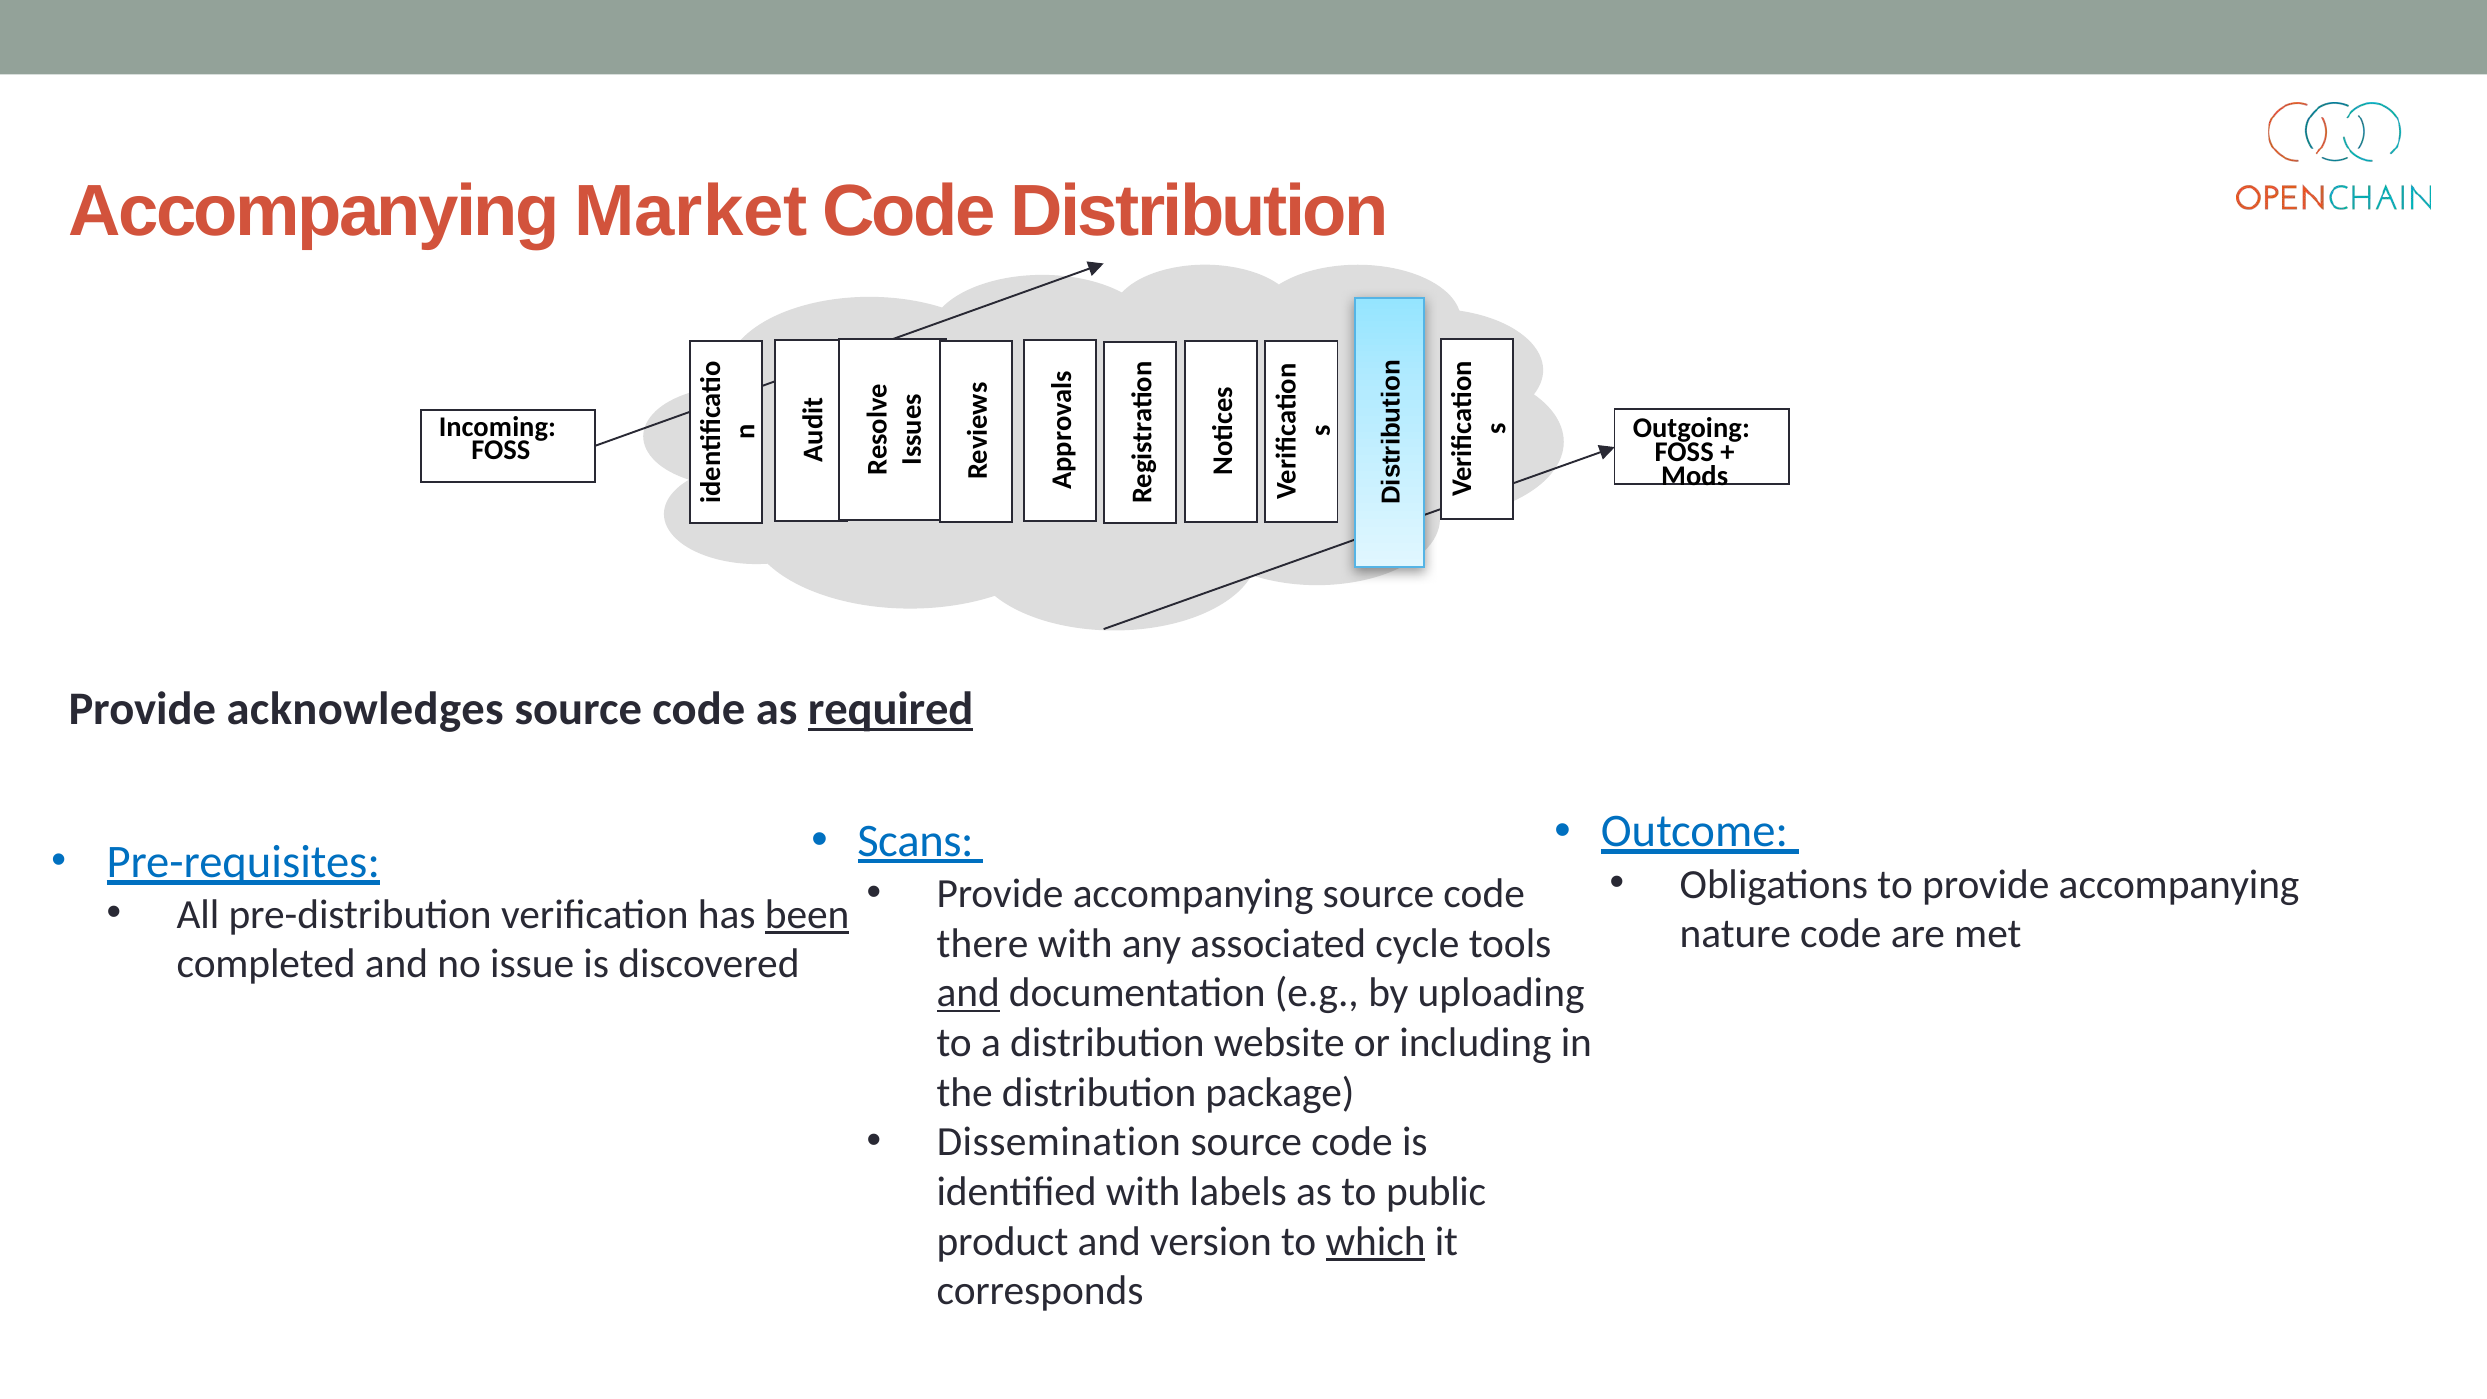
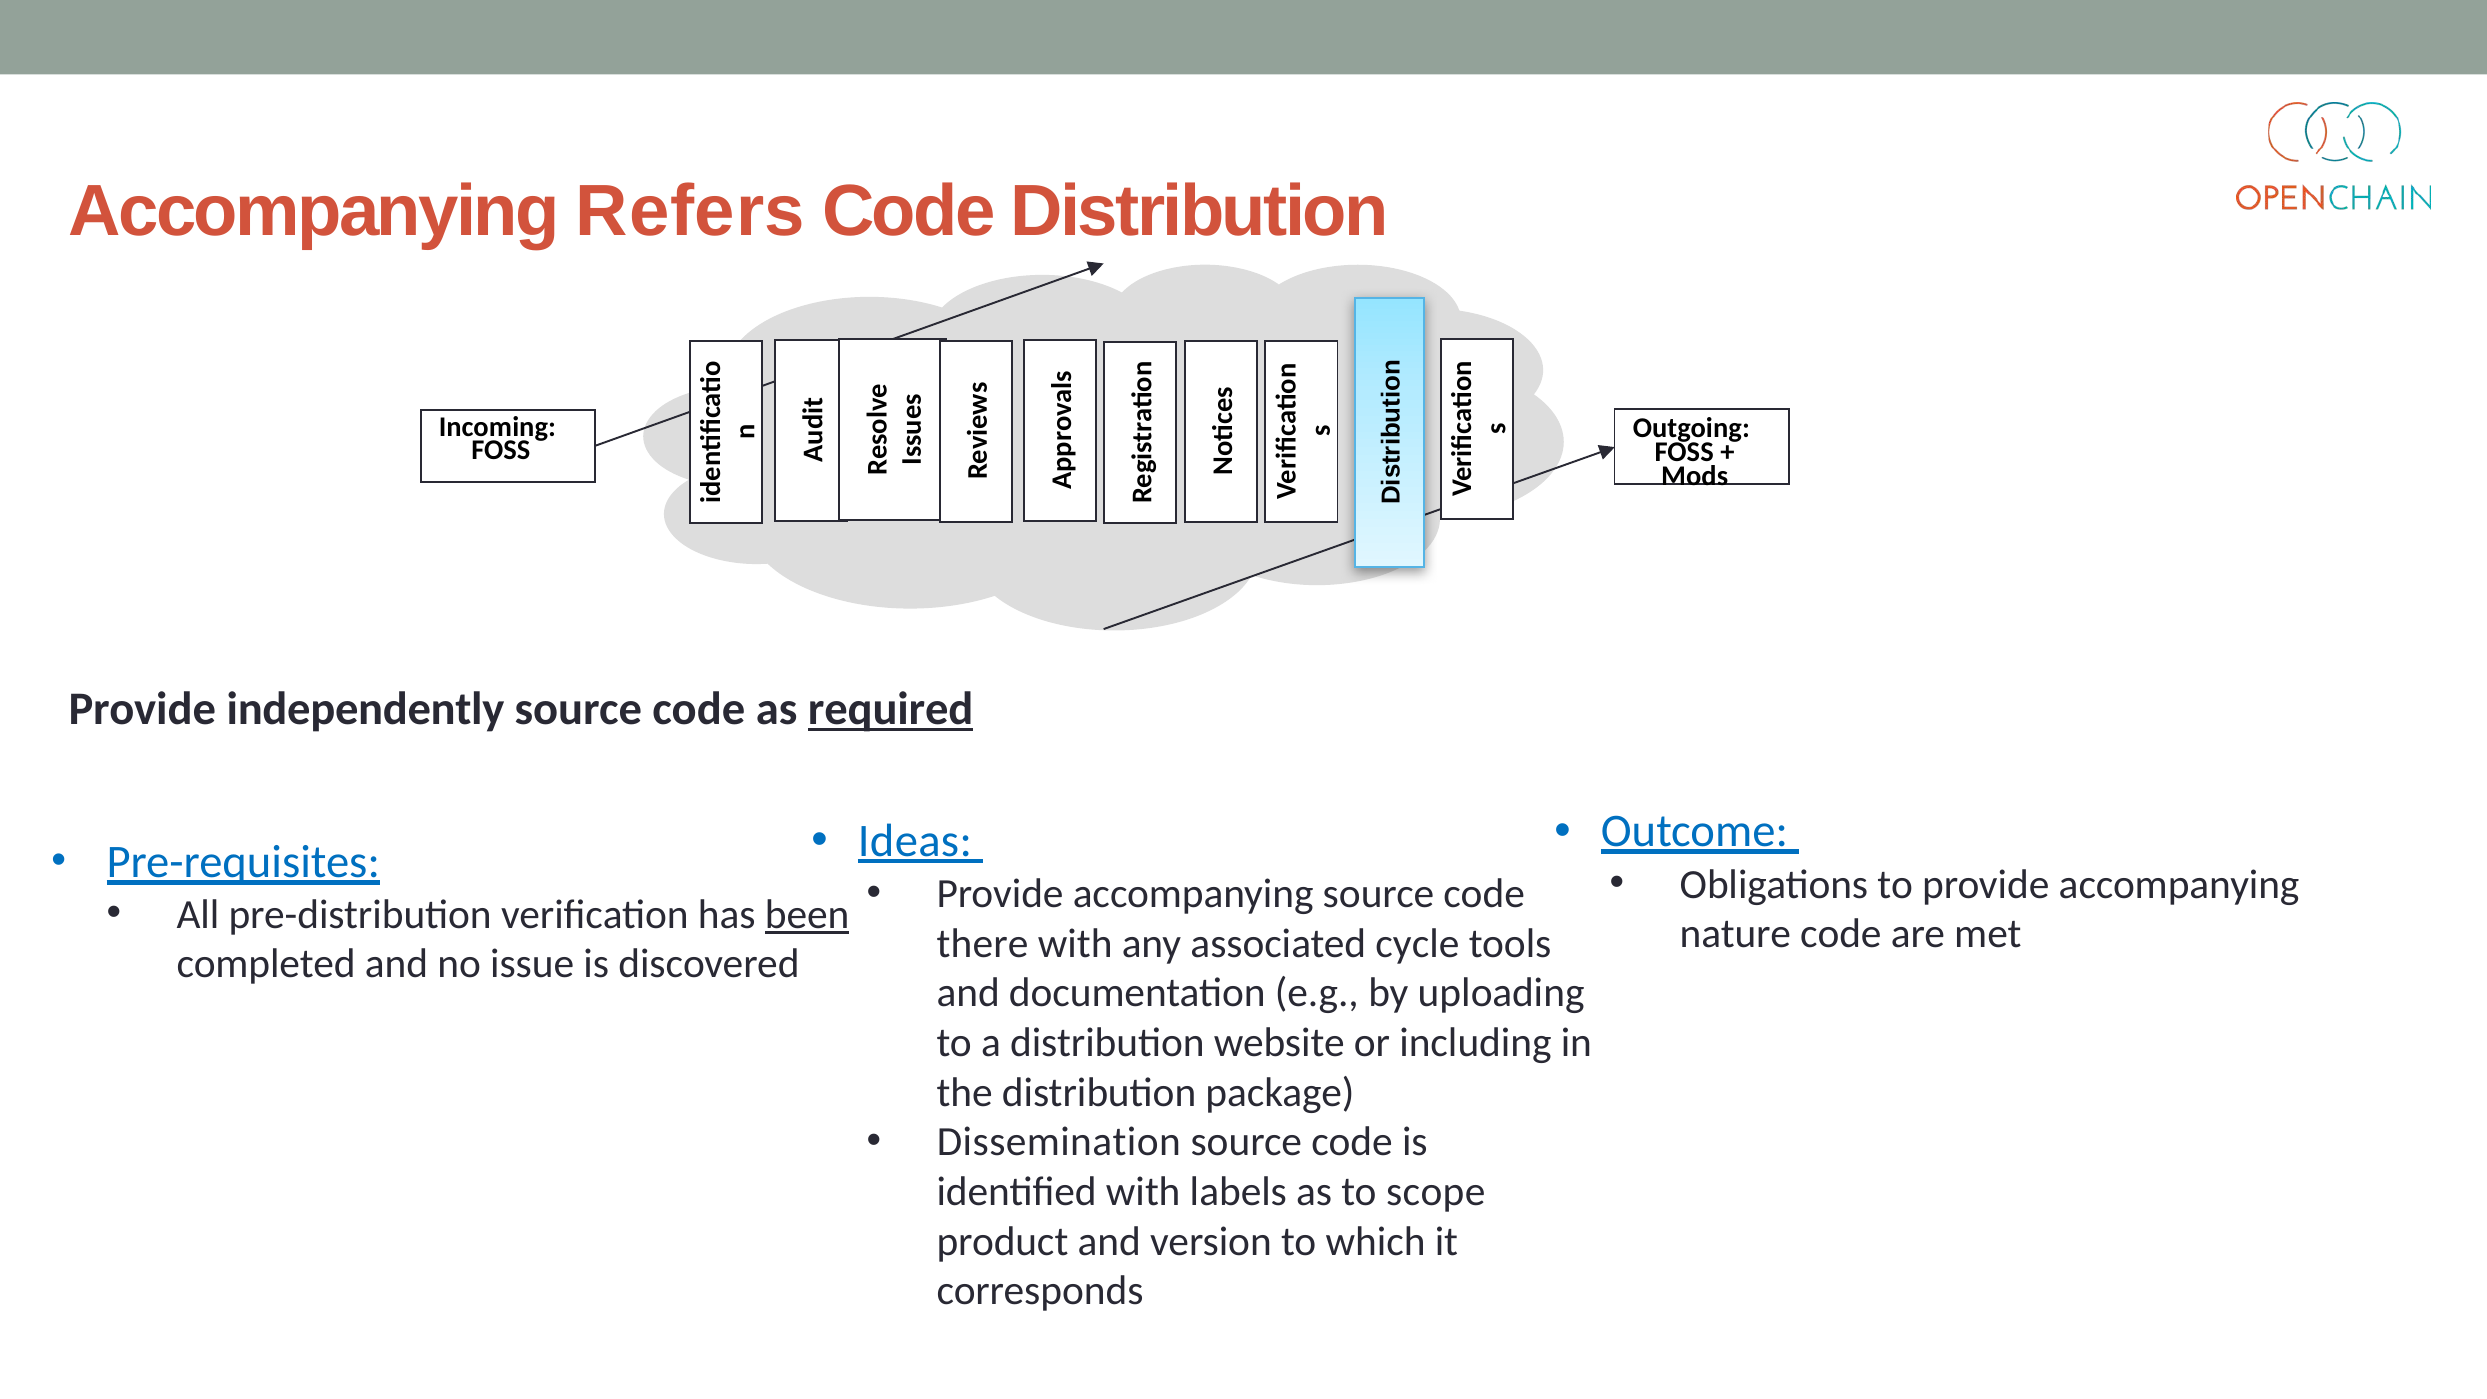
Market: Market -> Refers
acknowledges: acknowledges -> independently
Scans: Scans -> Ideas
and at (968, 993) underline: present -> none
public: public -> scope
which underline: present -> none
